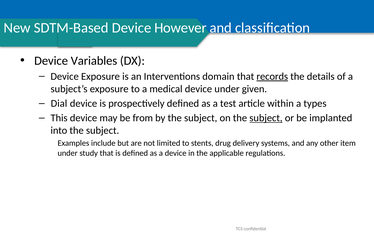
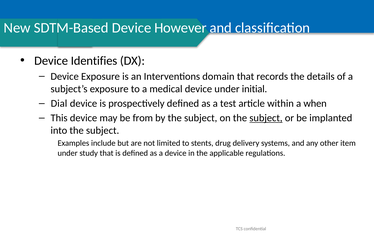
Variables: Variables -> Identifies
records underline: present -> none
given: given -> initial
types: types -> when
